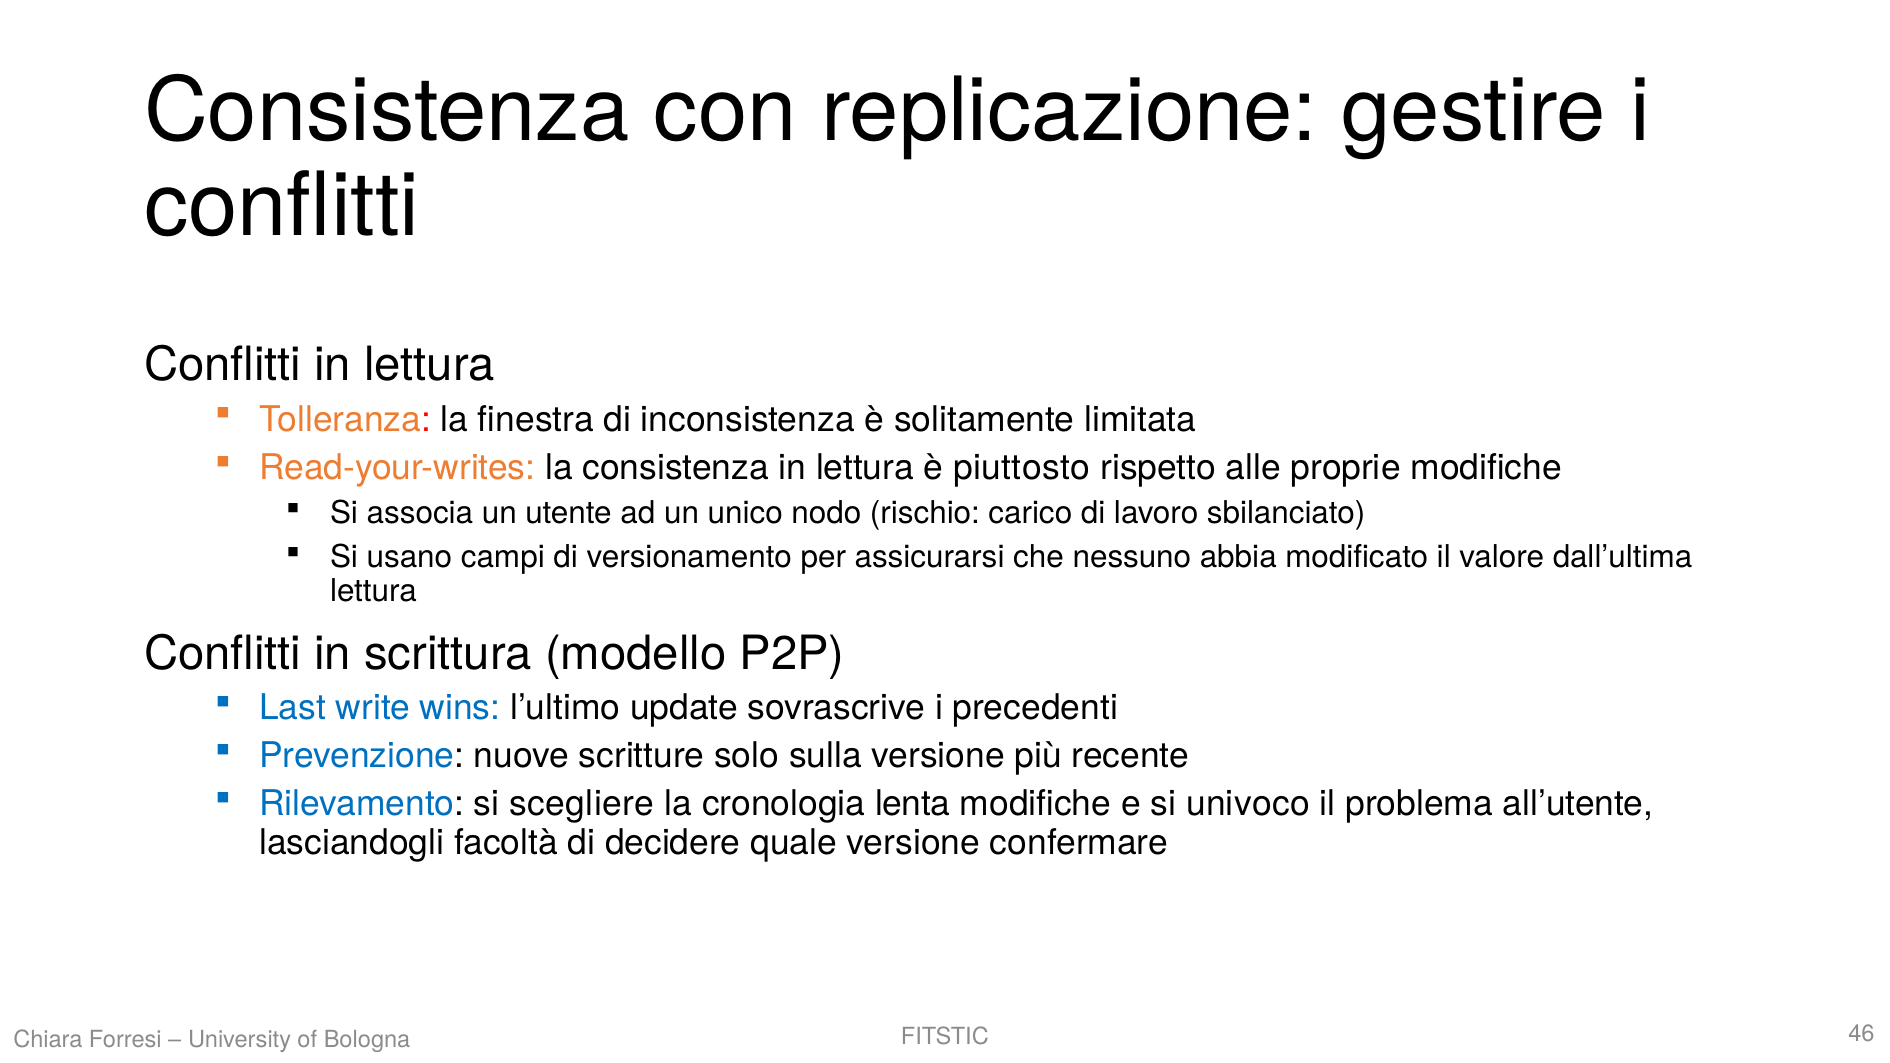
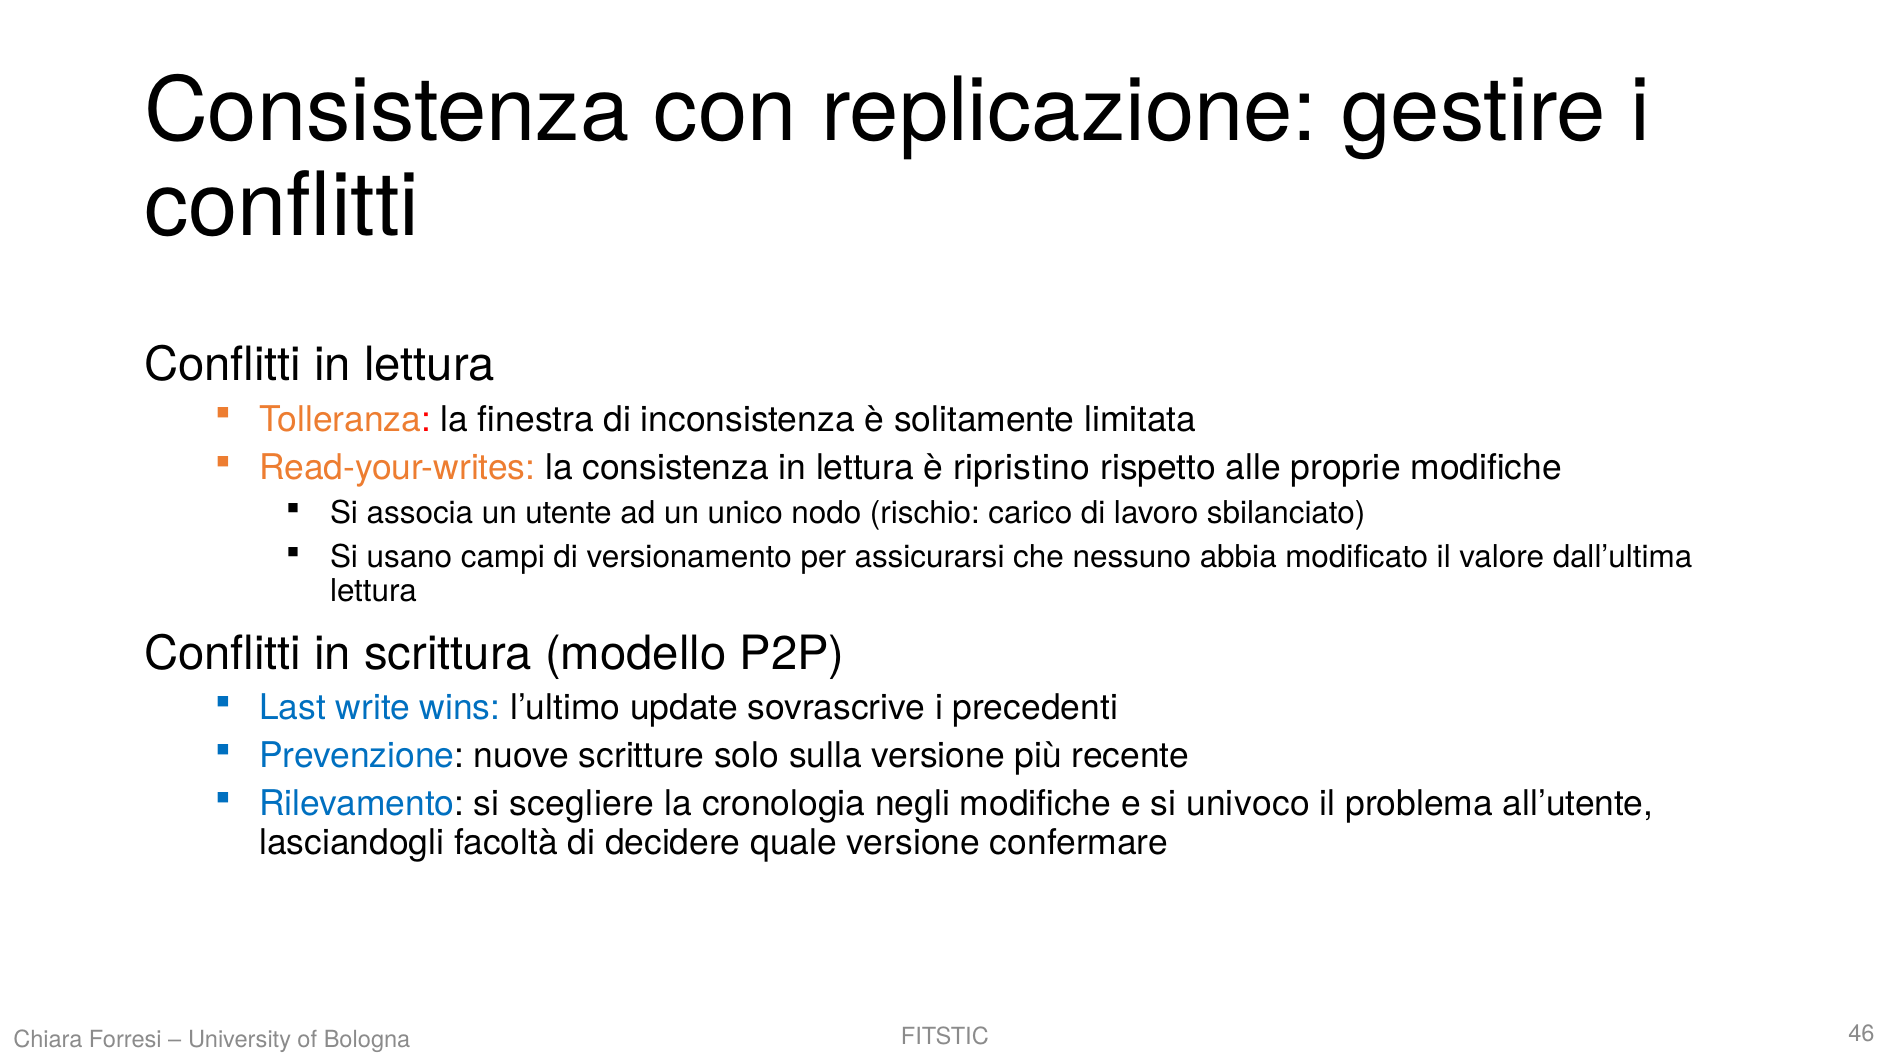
piuttosto: piuttosto -> ripristino
lenta: lenta -> negli
